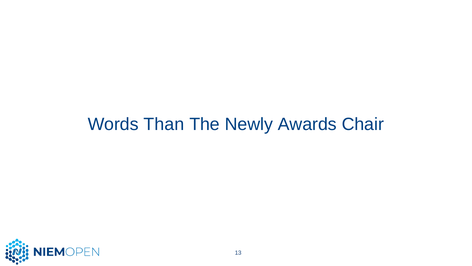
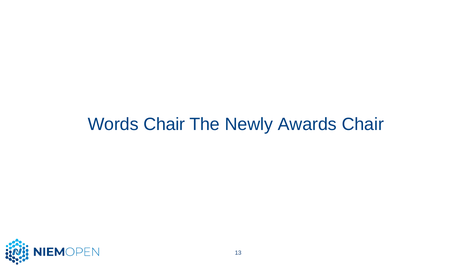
Words Than: Than -> Chair
